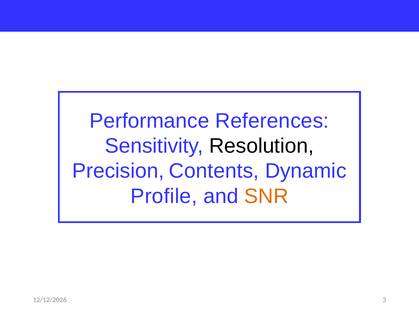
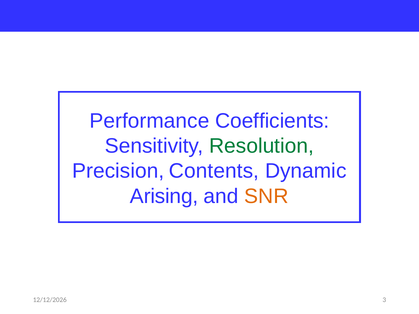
References: References -> Coefficients
Resolution colour: black -> green
Profile: Profile -> Arising
